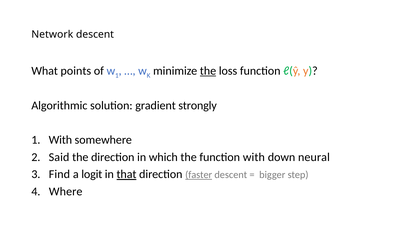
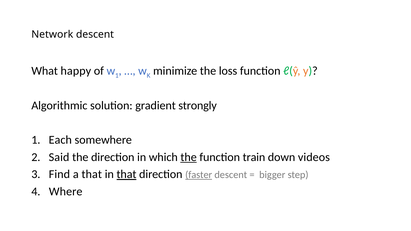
points: points -> happy
the at (208, 71) underline: present -> none
With at (60, 140): With -> Each
the at (189, 157) underline: none -> present
function with: with -> train
neural: neural -> videos
a logit: logit -> that
